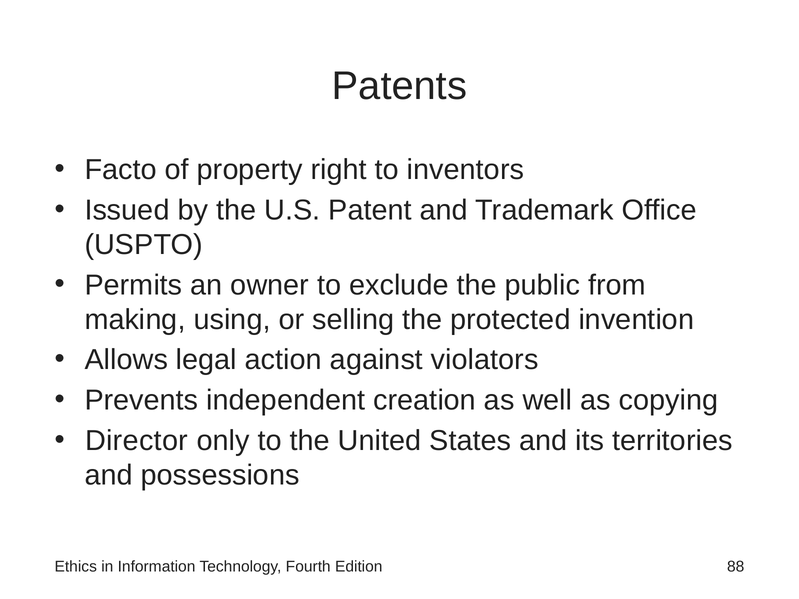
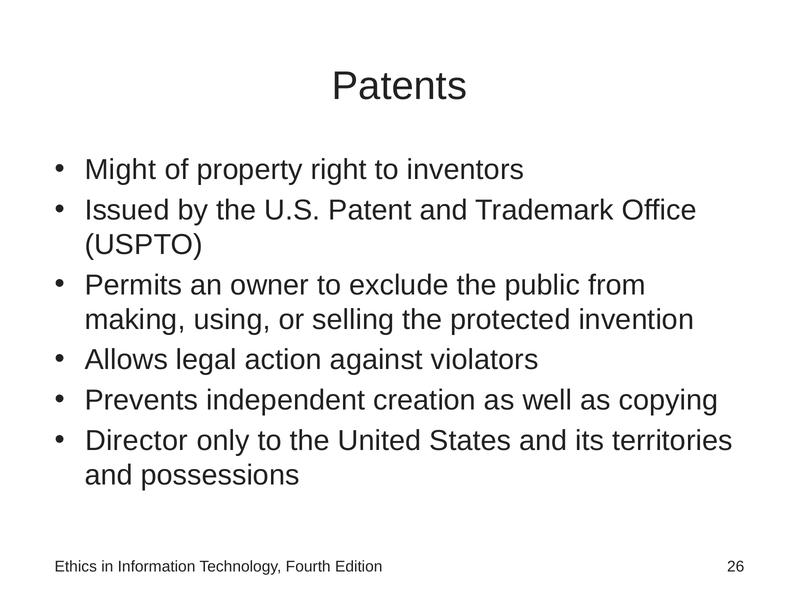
Facto: Facto -> Might
88: 88 -> 26
